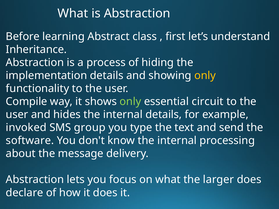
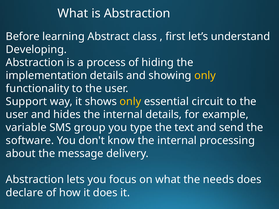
Inheritance: Inheritance -> Developing
Compile: Compile -> Support
only at (130, 102) colour: light green -> yellow
invoked: invoked -> variable
larger: larger -> needs
